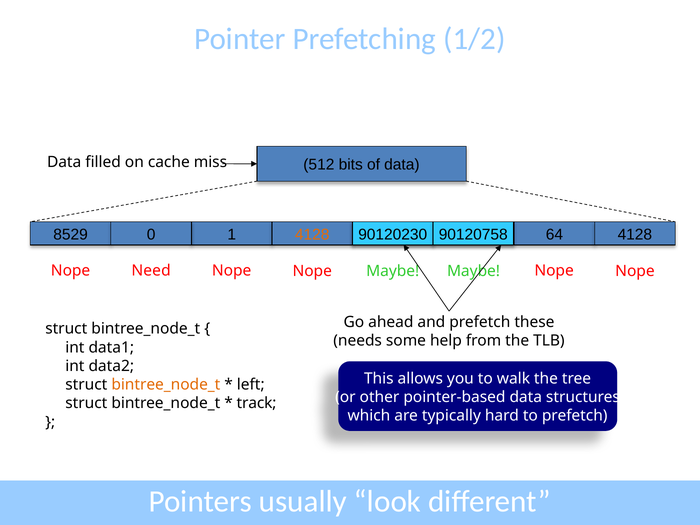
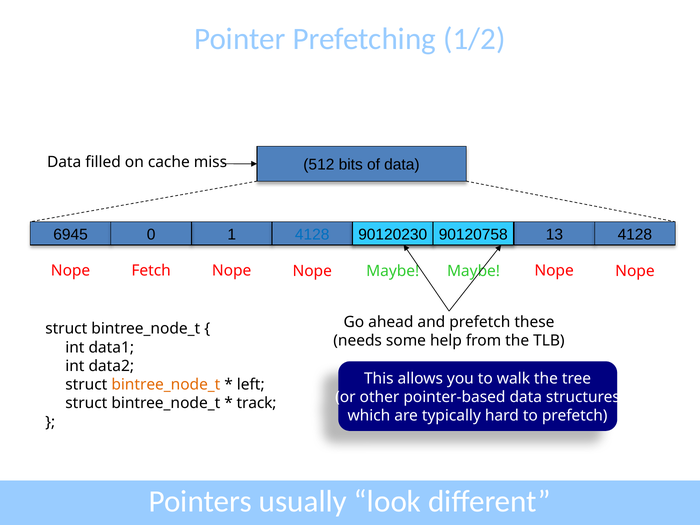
8529: 8529 -> 6945
4128 at (312, 234) colour: orange -> blue
64: 64 -> 13
Need: Need -> Fetch
